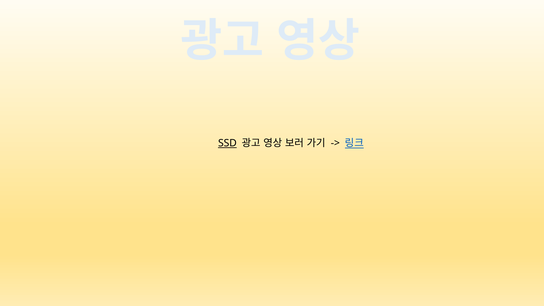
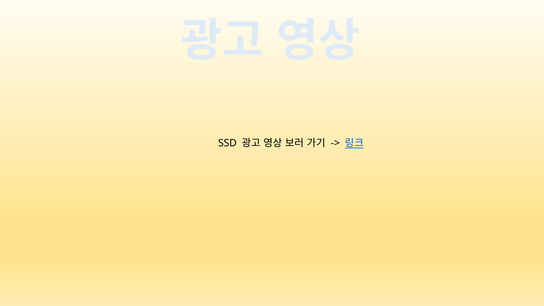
SSD underline: present -> none
